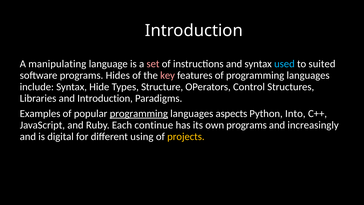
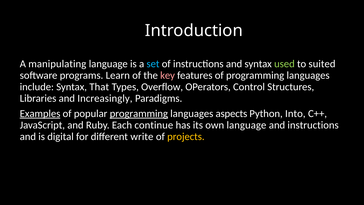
set colour: pink -> light blue
used colour: light blue -> light green
Hides: Hides -> Learn
Hide: Hide -> That
Structure: Structure -> Overflow
and Introduction: Introduction -> Increasingly
Examples underline: none -> present
own programs: programs -> language
and increasingly: increasingly -> instructions
using: using -> write
